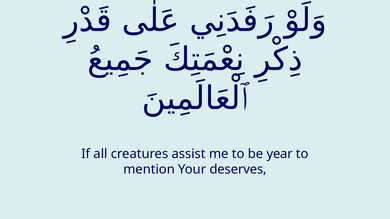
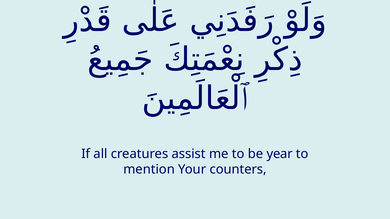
deserves: deserves -> counters
